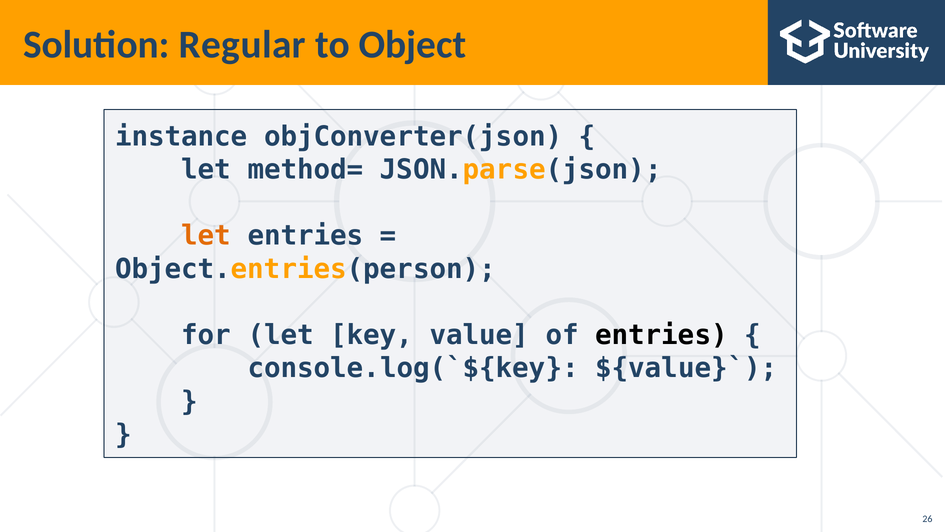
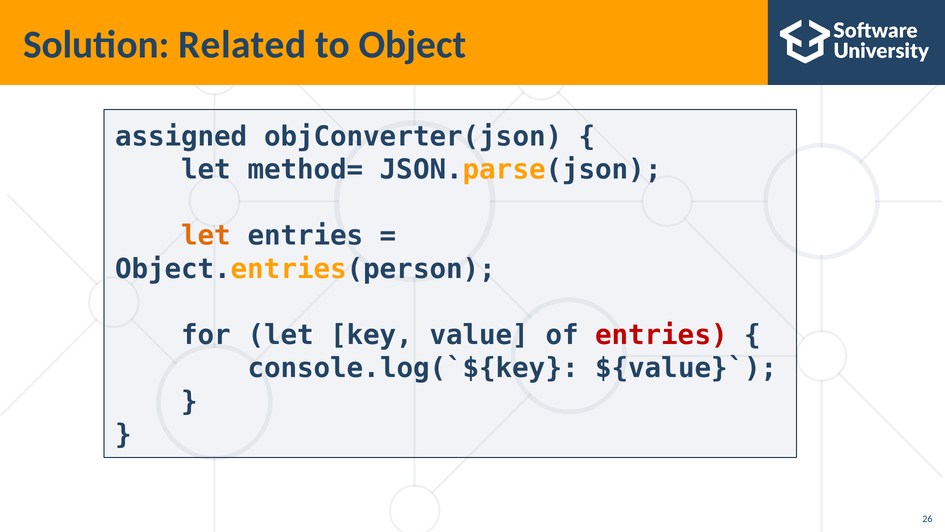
Regular: Regular -> Related
instance: instance -> assigned
entries at (661, 335) colour: black -> red
